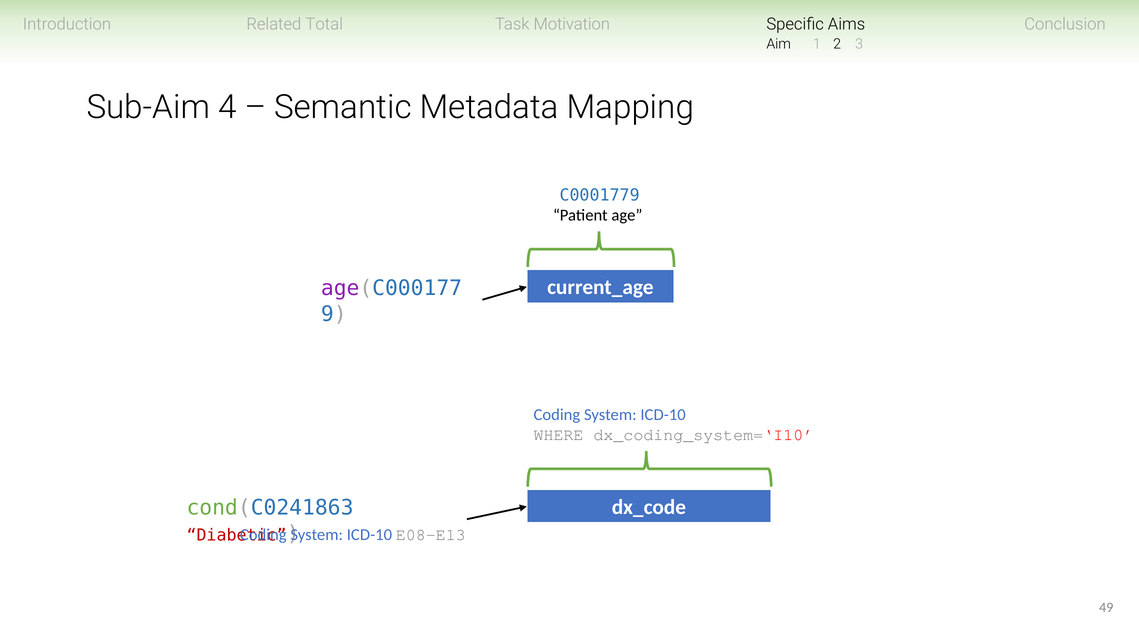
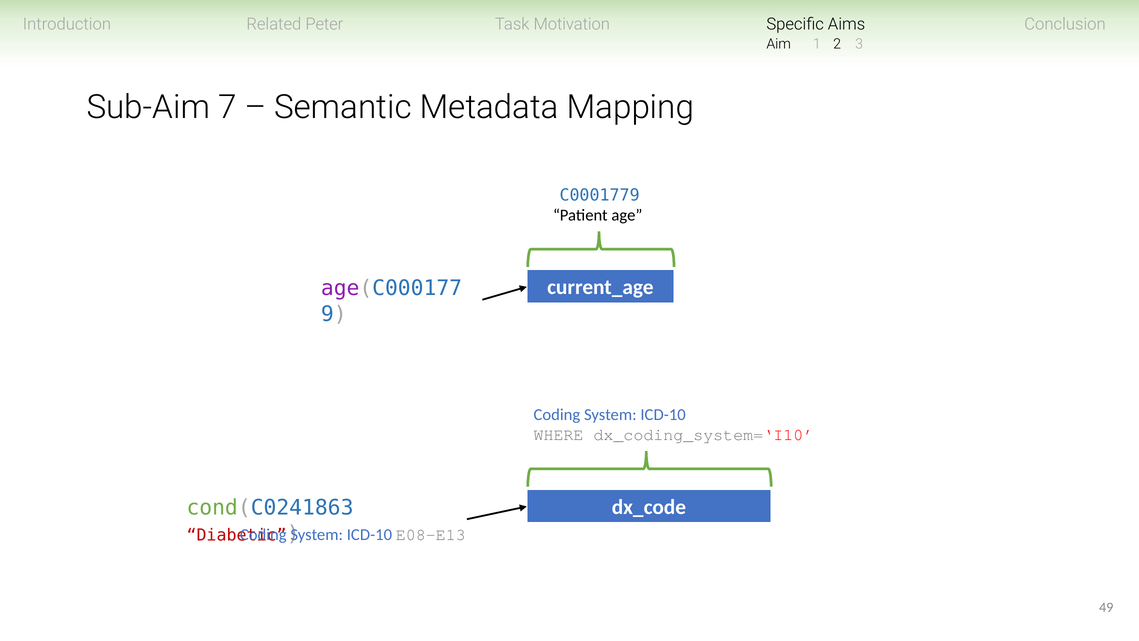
Total: Total -> Peter
4: 4 -> 7
